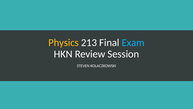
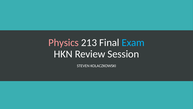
Physics colour: yellow -> pink
